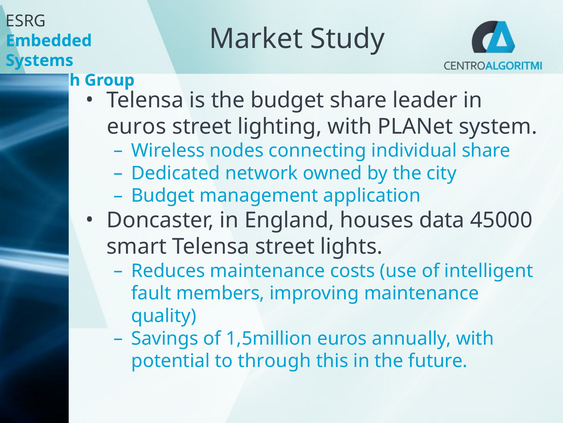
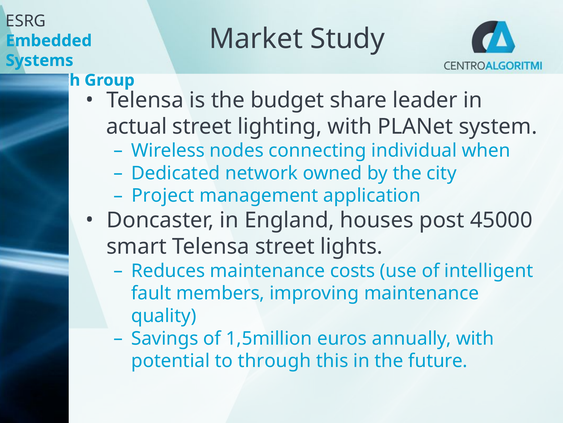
euros at (136, 126): euros -> actual
individual share: share -> when
Budget at (163, 195): Budget -> Project
data: data -> post
